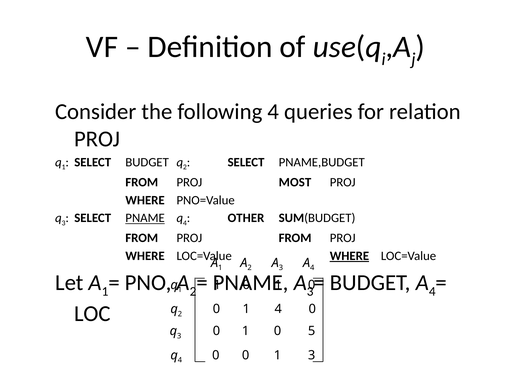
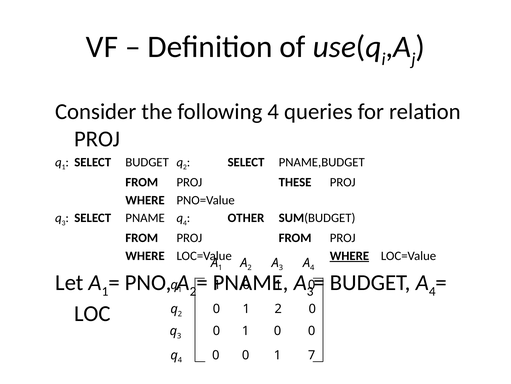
MOST: MOST -> THESE
PNAME at (145, 218) underline: present -> none
1 4: 4 -> 2
5 at (312, 330): 5 -> 0
1 3: 3 -> 7
